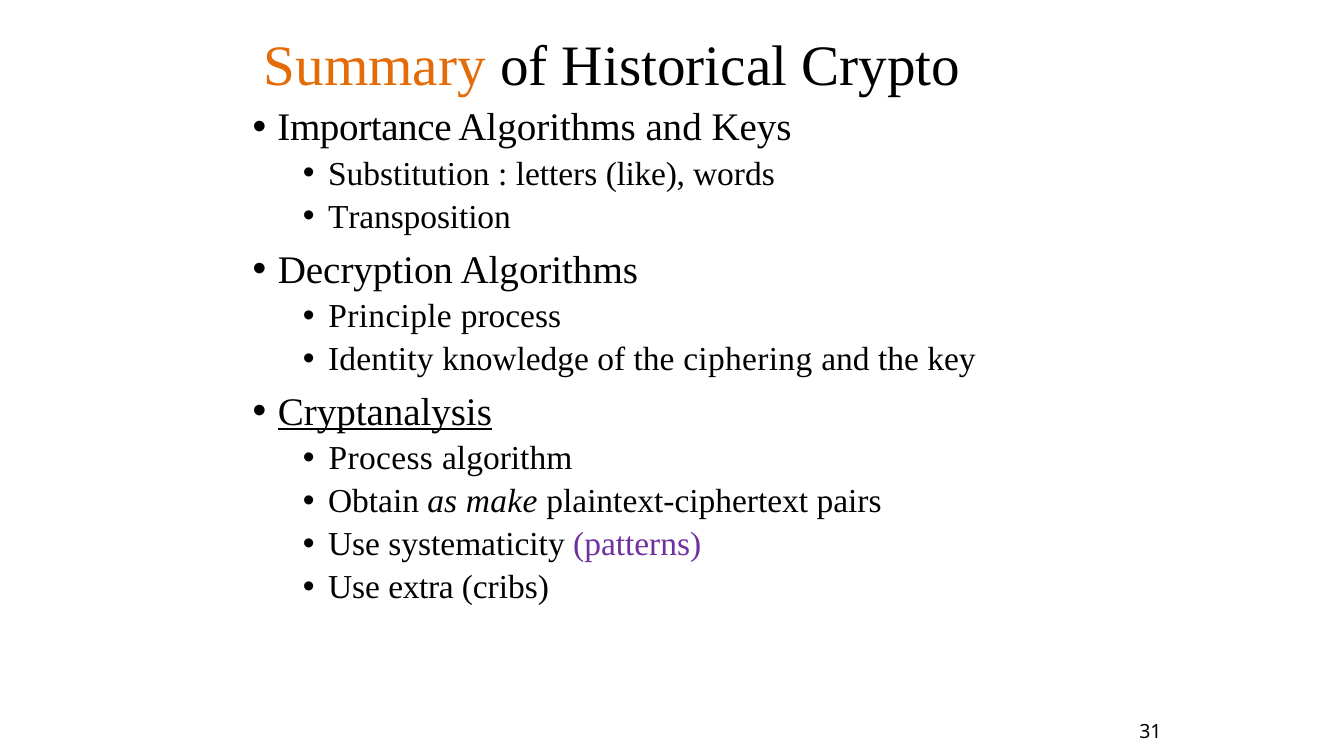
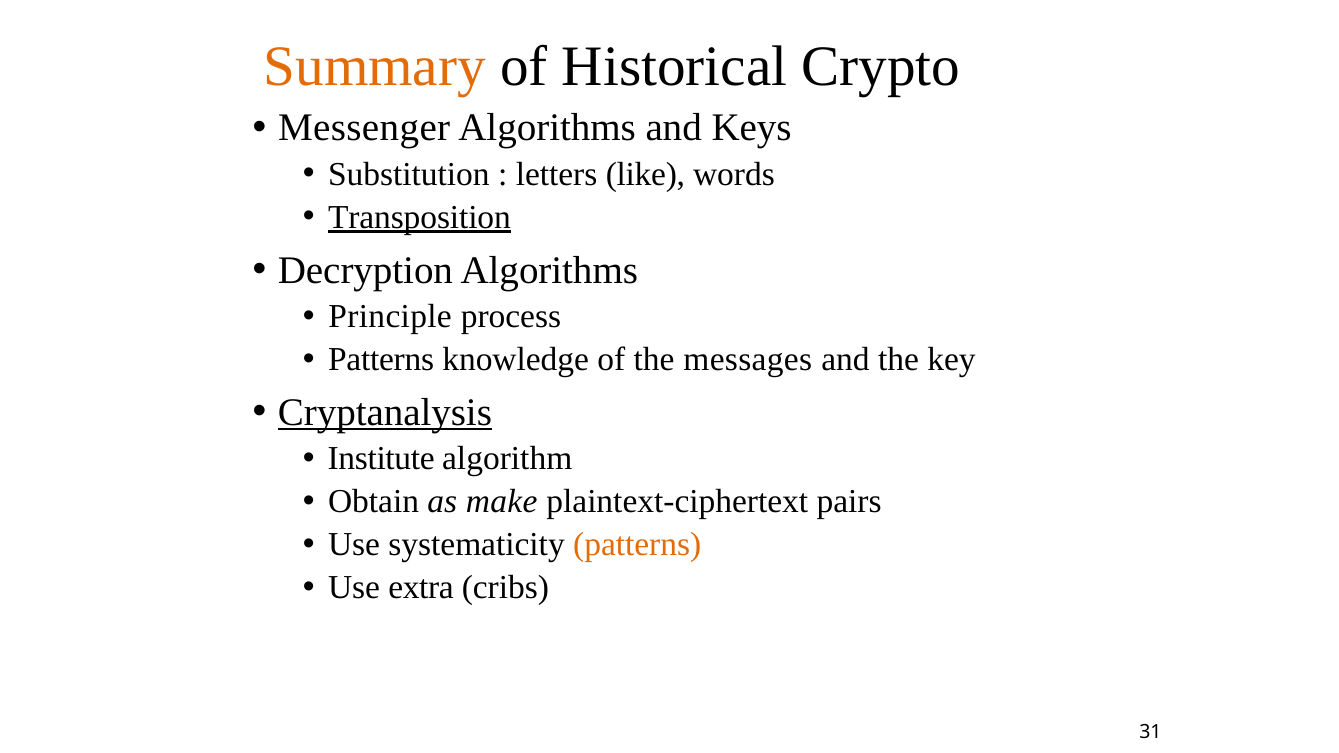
Importance: Importance -> Messenger
Transposition underline: none -> present
Identity at (381, 359): Identity -> Patterns
ciphering: ciphering -> messages
Process at (381, 459): Process -> Institute
patterns at (637, 545) colour: purple -> orange
